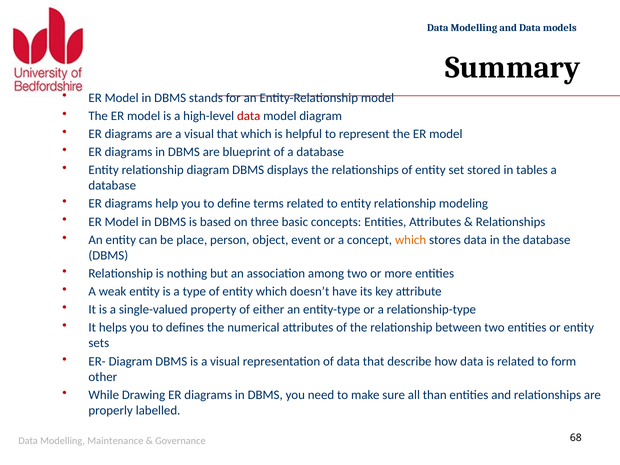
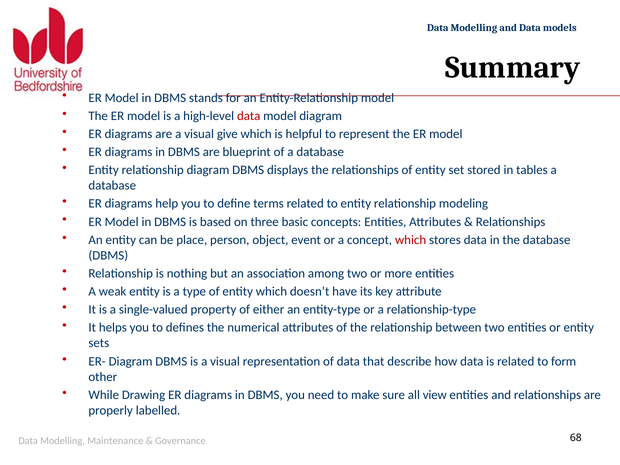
visual that: that -> give
which at (411, 240) colour: orange -> red
than: than -> view
